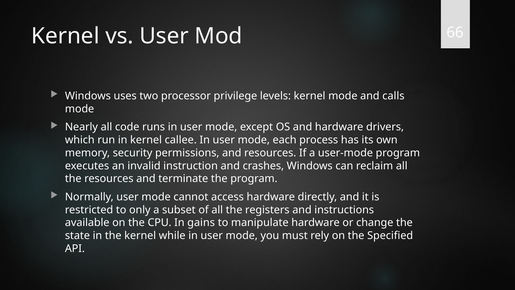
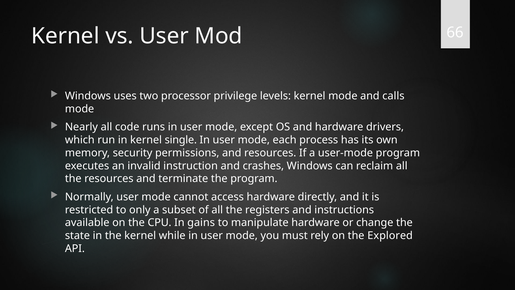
callee: callee -> single
Specified: Specified -> Explored
